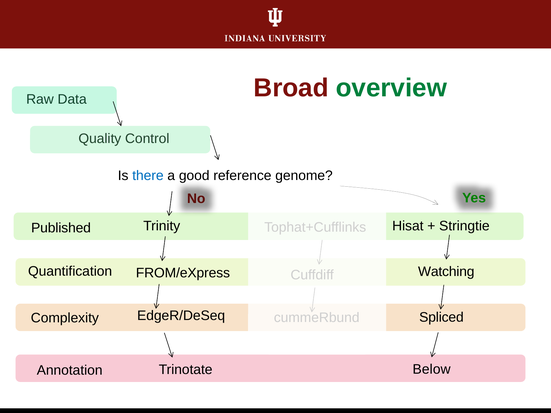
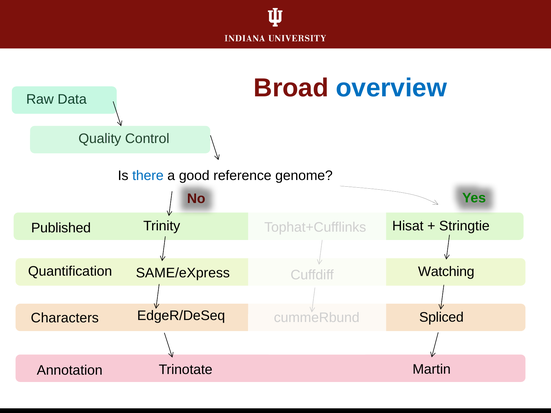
overview colour: green -> blue
FROM/eXpress: FROM/eXpress -> SAME/eXpress
Complexity: Complexity -> Characters
Below: Below -> Martin
